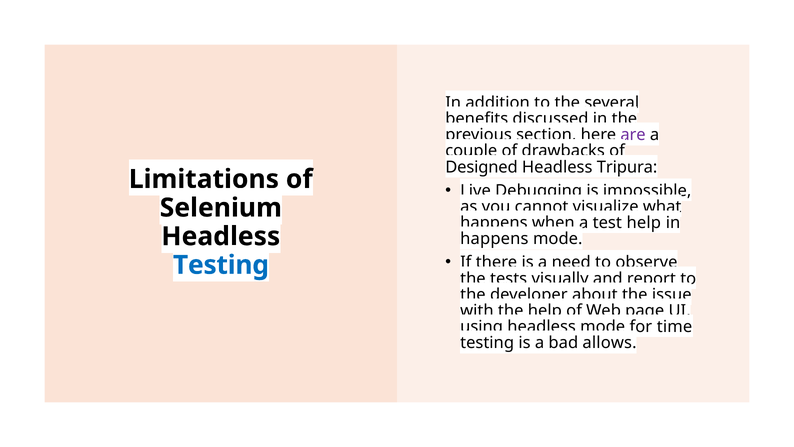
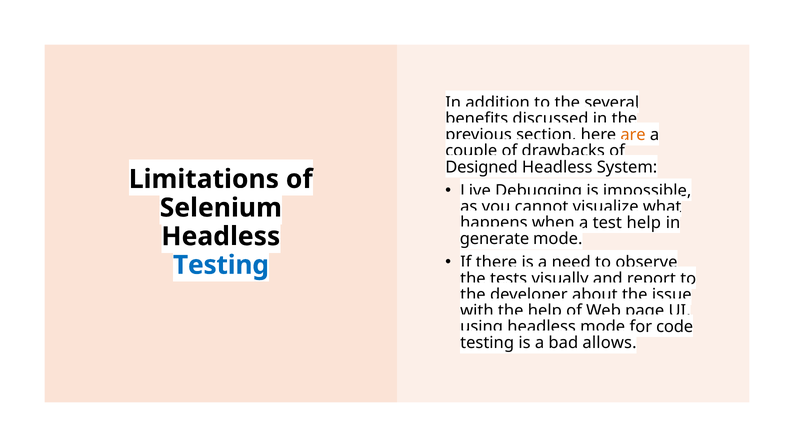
are colour: purple -> orange
Tripura: Tripura -> System
happens at (494, 239): happens -> generate
time: time -> code
